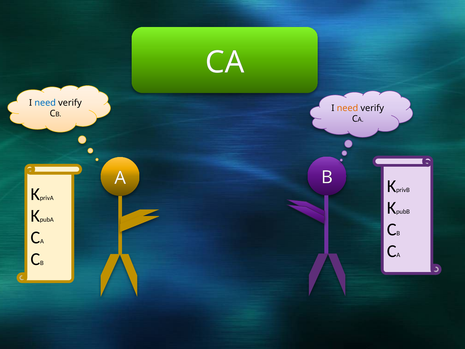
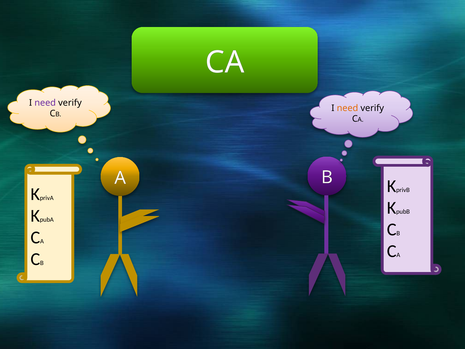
need at (45, 103) colour: blue -> purple
